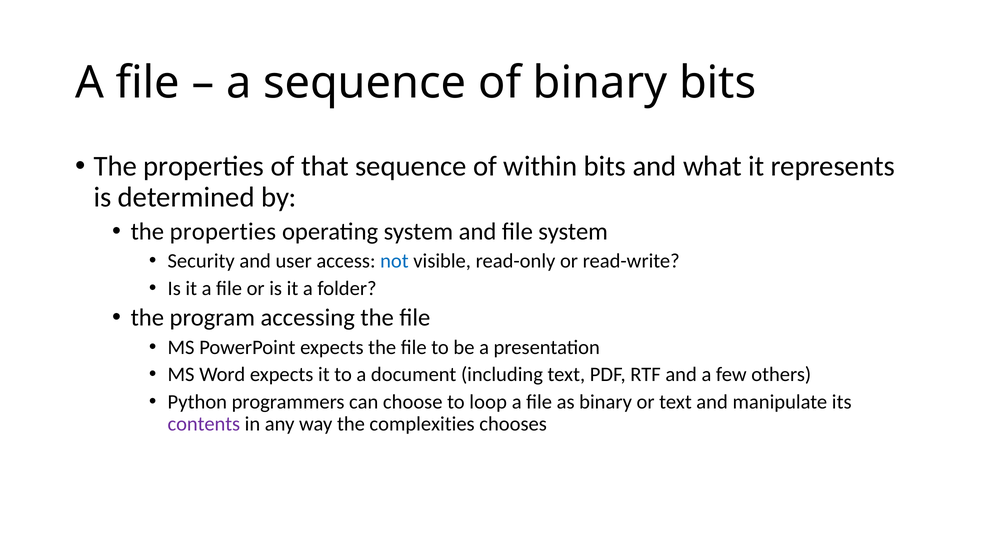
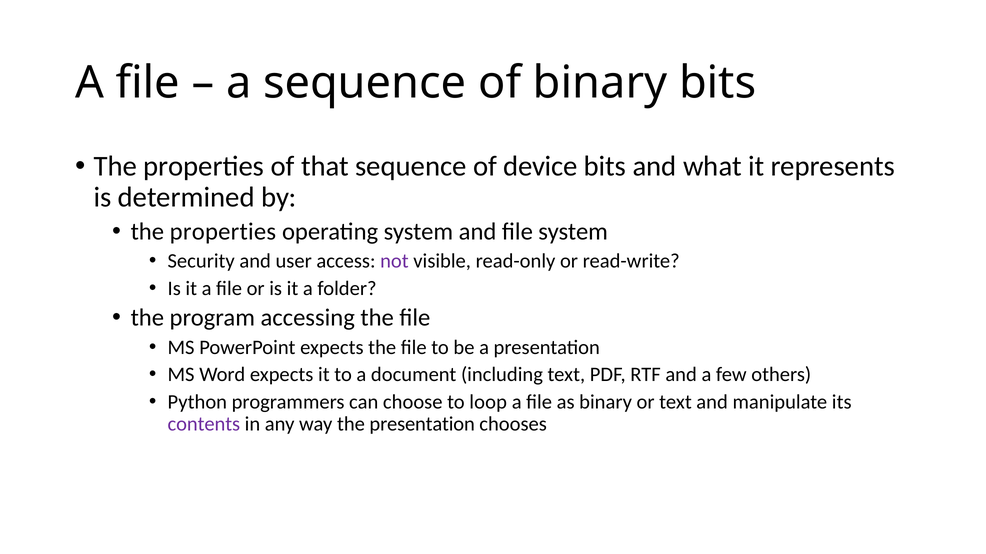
within: within -> device
not colour: blue -> purple
the complexities: complexities -> presentation
